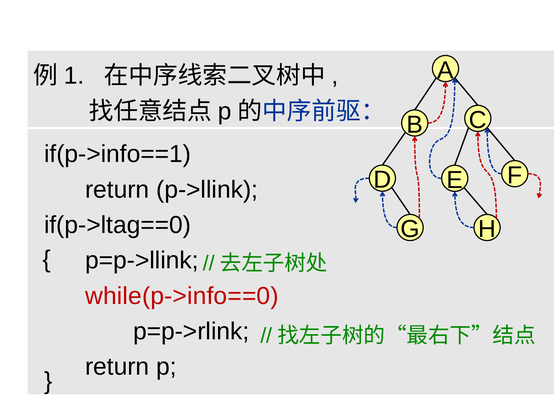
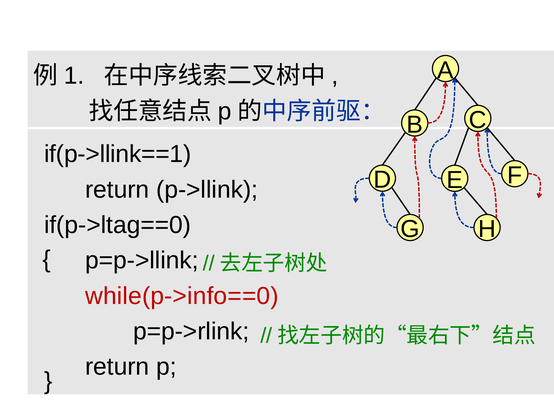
if(p->info==1: if(p->info==1 -> if(p->llink==1
